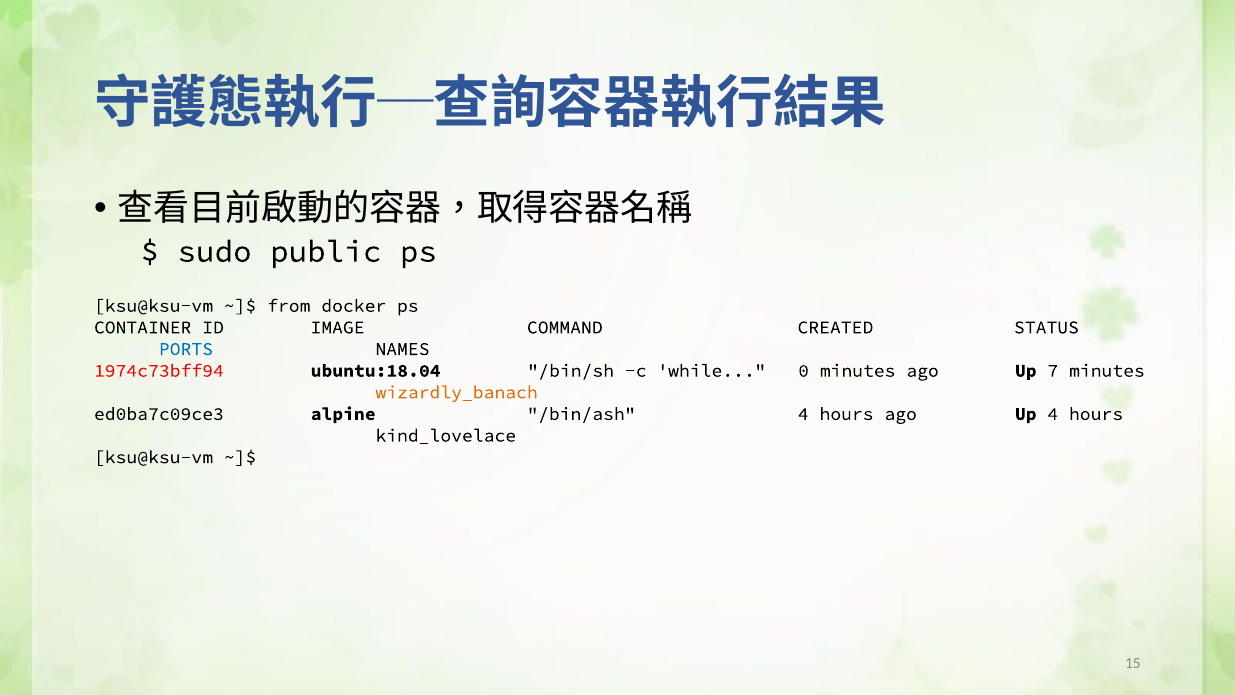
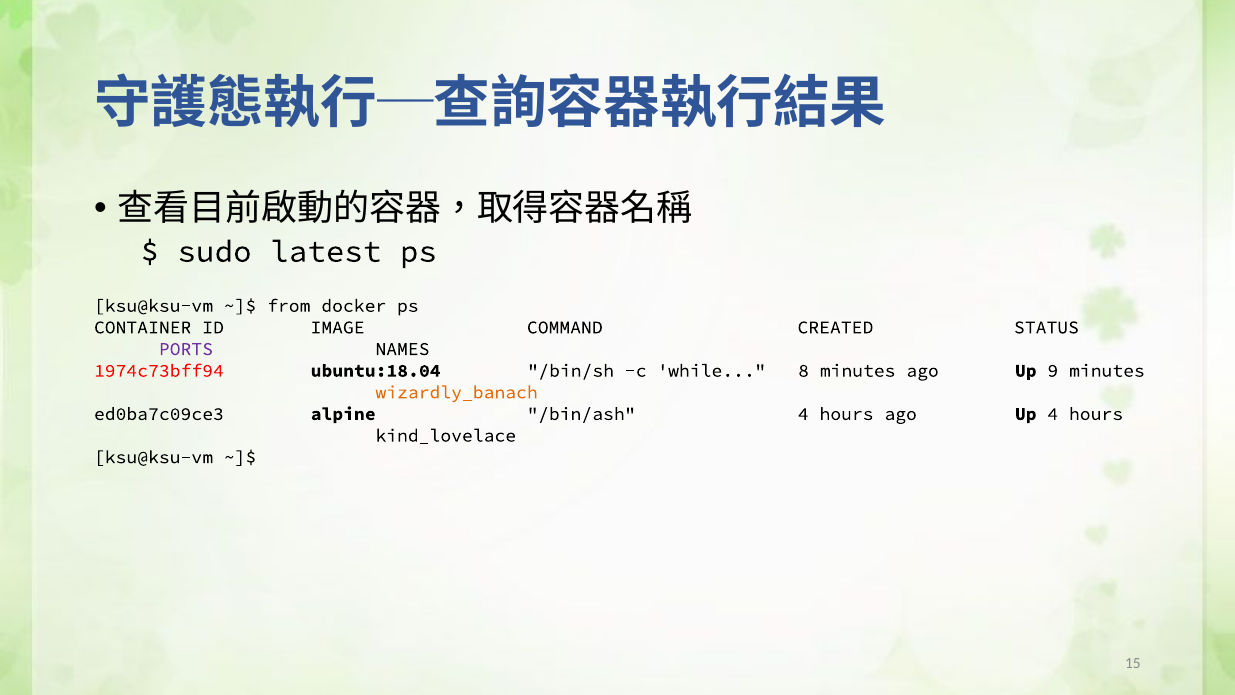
public: public -> latest
PORTS colour: blue -> purple
0: 0 -> 8
7: 7 -> 9
